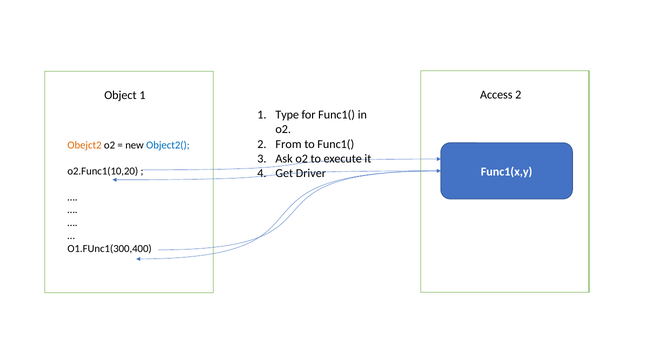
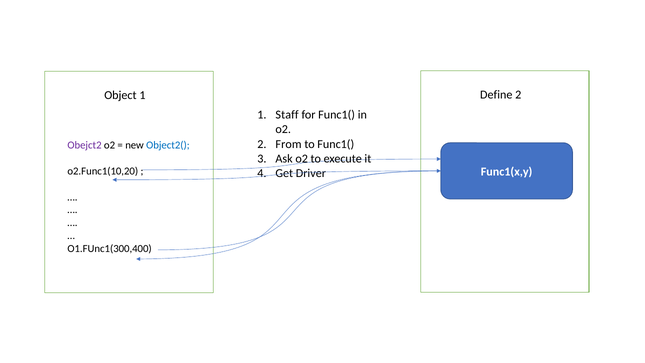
Access: Access -> Define
Type: Type -> Staff
Obejct2 colour: orange -> purple
